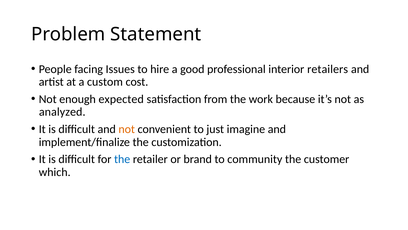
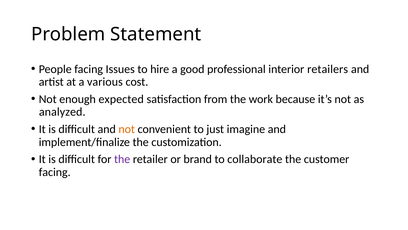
custom: custom -> various
the at (122, 159) colour: blue -> purple
community: community -> collaborate
which at (55, 172): which -> facing
